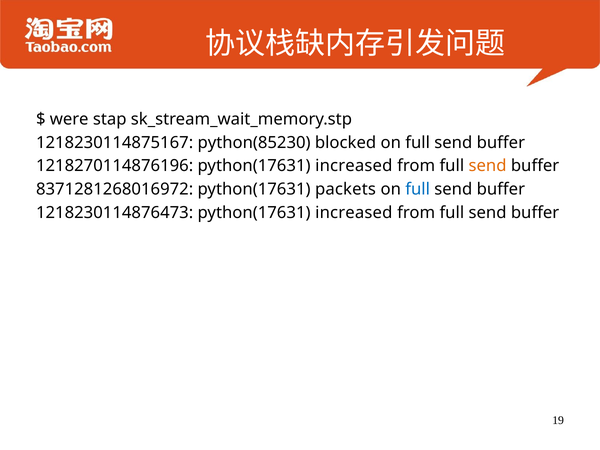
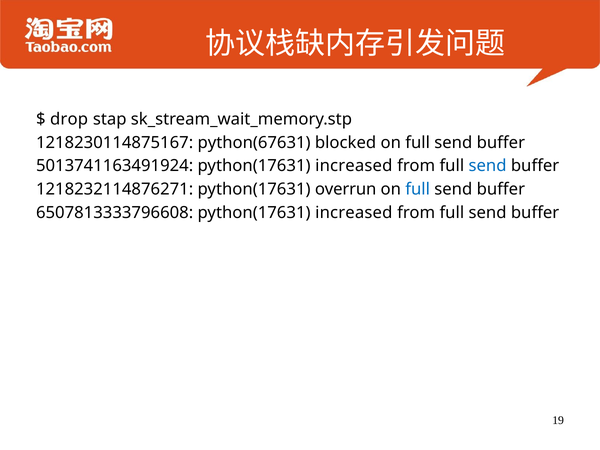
were: were -> drop
python(85230: python(85230 -> python(67631
1218270114876196: 1218270114876196 -> 5013741163491924
send at (488, 166) colour: orange -> blue
8371281268016972: 8371281268016972 -> 1218232114876271
packets: packets -> overrun
1218230114876473: 1218230114876473 -> 6507813333796608
